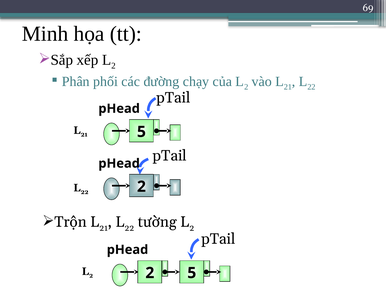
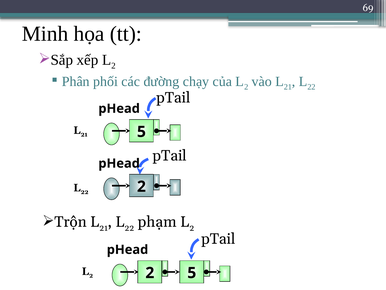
tường: tường -> phạm
